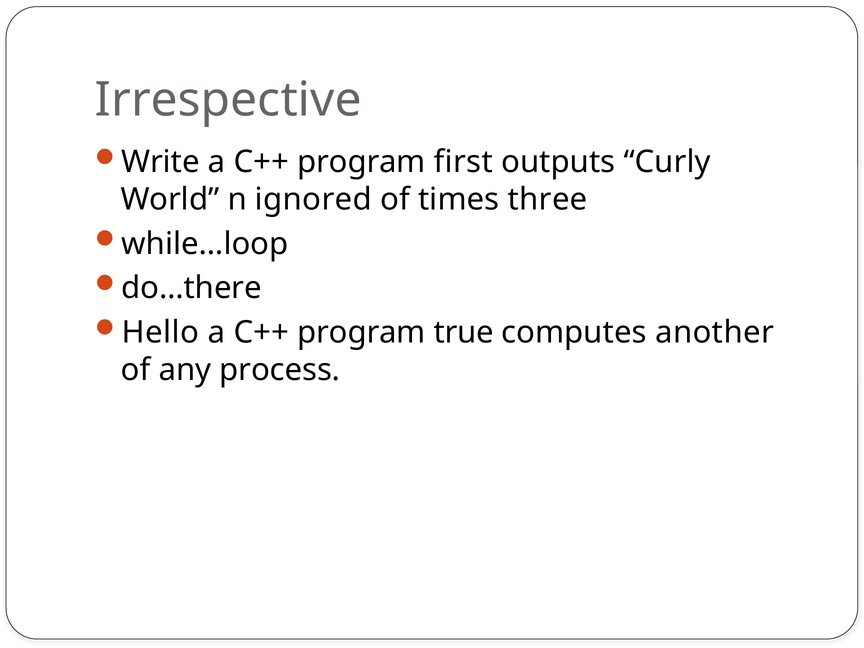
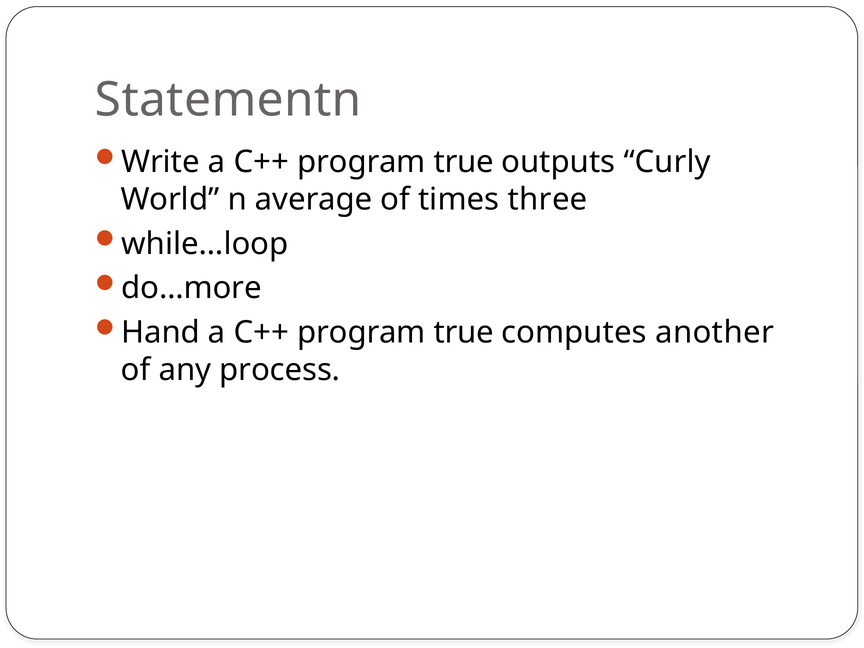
Irrespective: Irrespective -> Statementn
first at (463, 162): first -> true
ignored: ignored -> average
do…there: do…there -> do…more
Hello: Hello -> Hand
